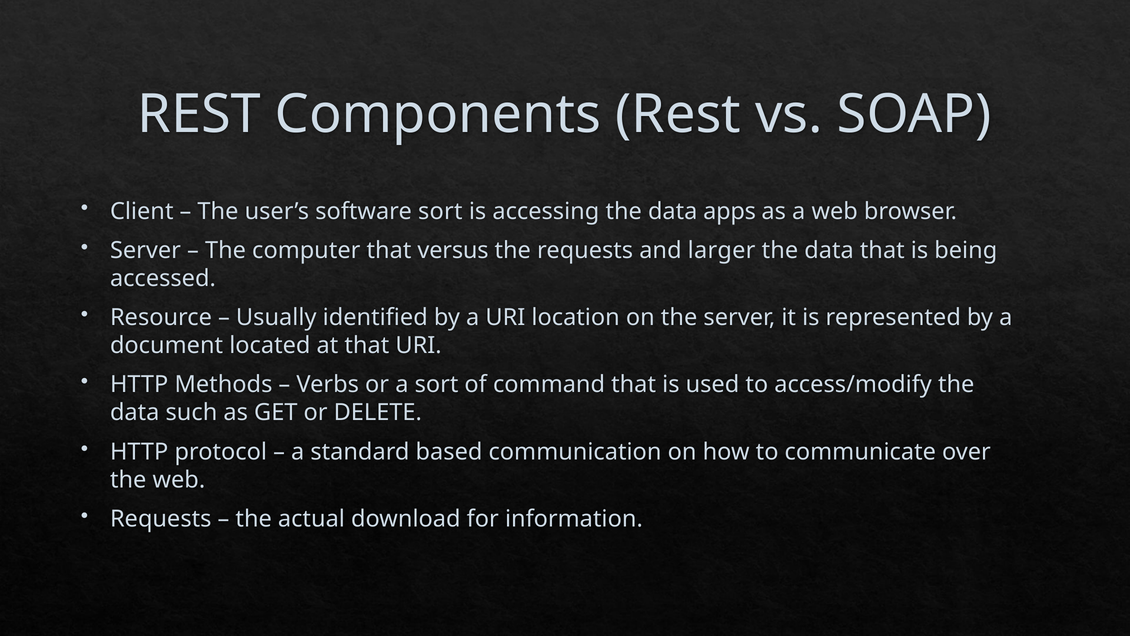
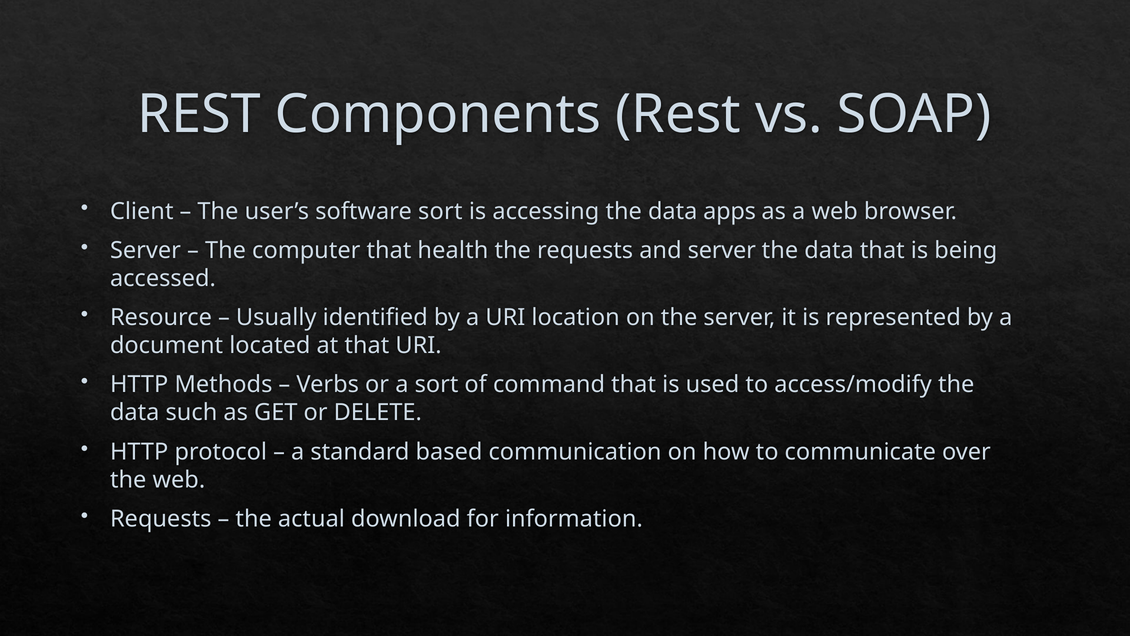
versus: versus -> health
and larger: larger -> server
